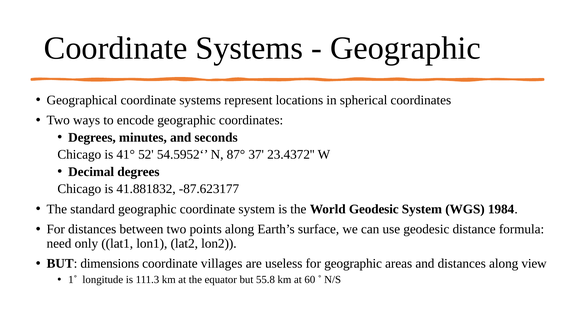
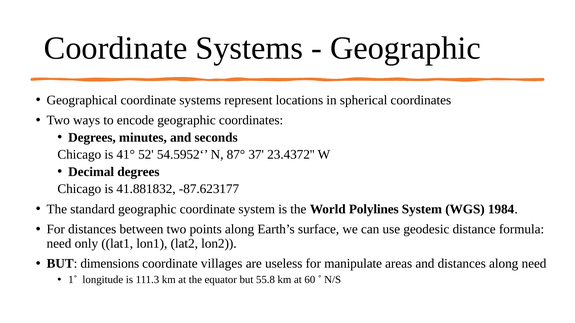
World Geodesic: Geodesic -> Polylines
for geographic: geographic -> manipulate
along view: view -> need
